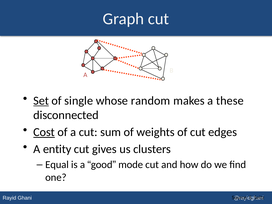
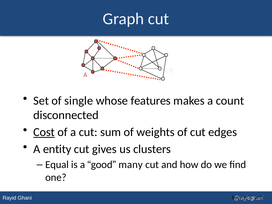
Set underline: present -> none
random: random -> features
these: these -> count
mode: mode -> many
